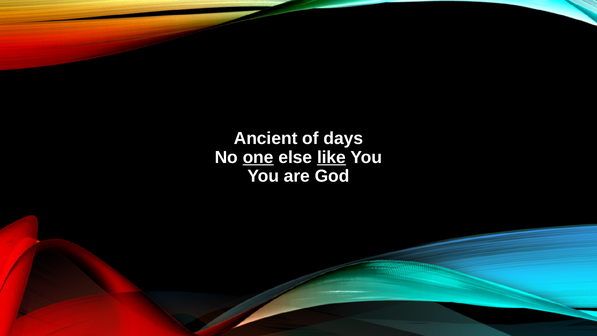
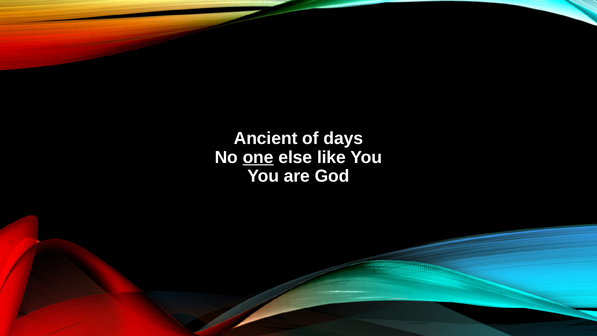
like underline: present -> none
